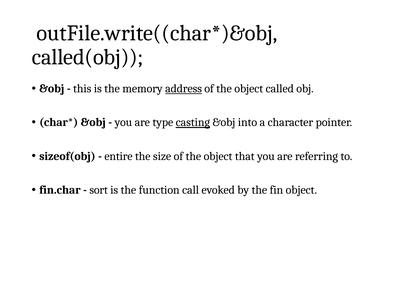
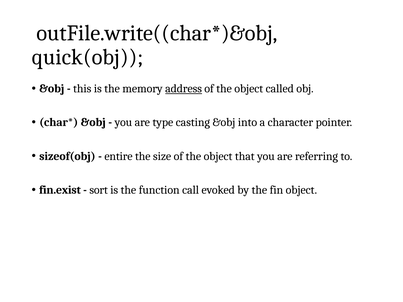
called(obj: called(obj -> quick(obj
casting underline: present -> none
fin.char: fin.char -> fin.exist
